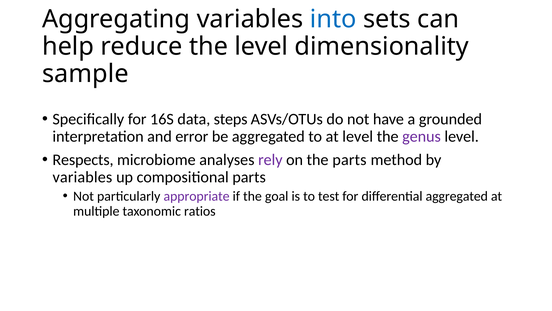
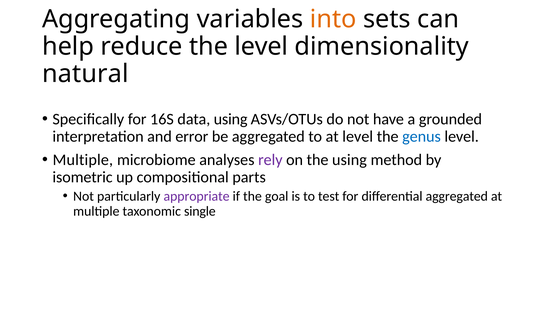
into colour: blue -> orange
sample: sample -> natural
data steps: steps -> using
genus colour: purple -> blue
Respects at (83, 160): Respects -> Multiple
the parts: parts -> using
variables at (82, 177): variables -> isometric
ratios: ratios -> single
